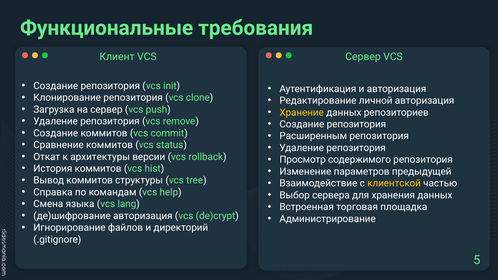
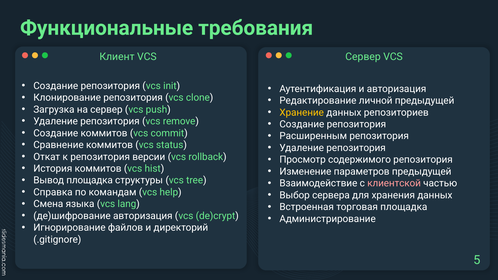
личной авторизация: авторизация -> предыдущей
к архитектуры: архитектуры -> репозитория
Вывод коммитов: коммитов -> площадка
клиентской colour: yellow -> pink
